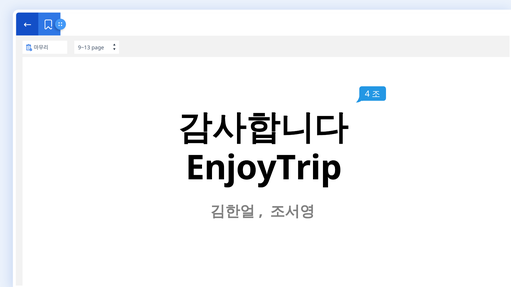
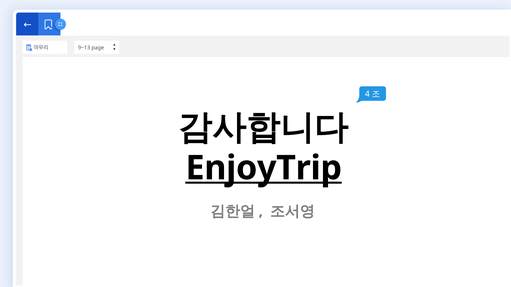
EnjoyTrip underline: none -> present
